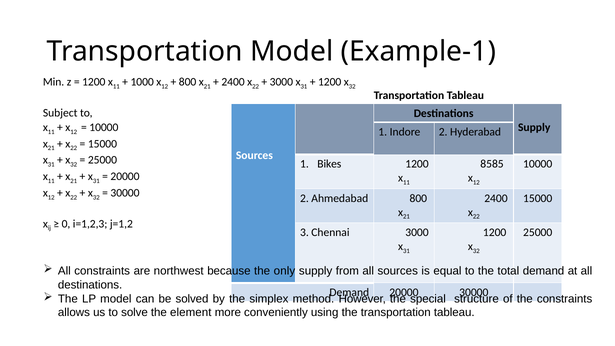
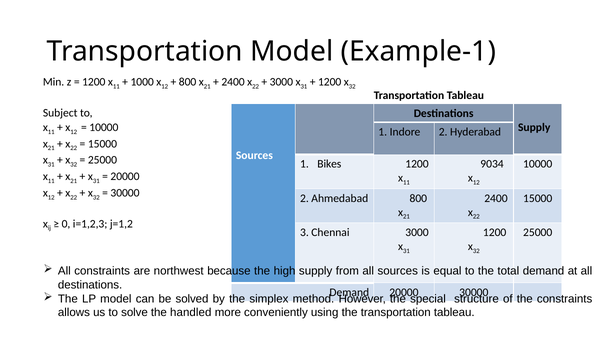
8585: 8585 -> 9034
only: only -> high
element: element -> handled
